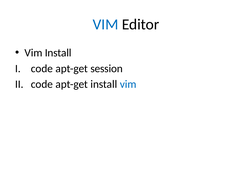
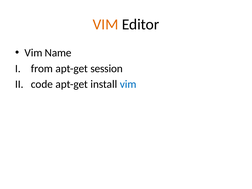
VIM at (105, 24) colour: blue -> orange
Vim Install: Install -> Name
code at (42, 69): code -> from
